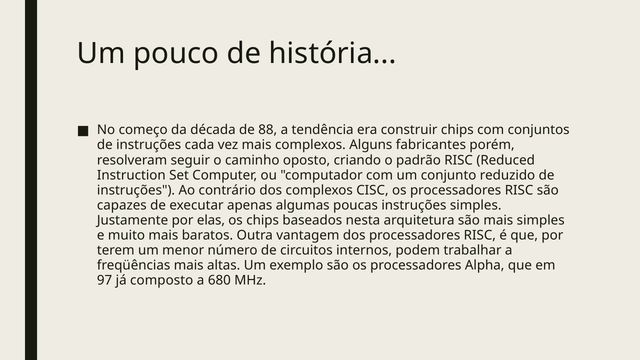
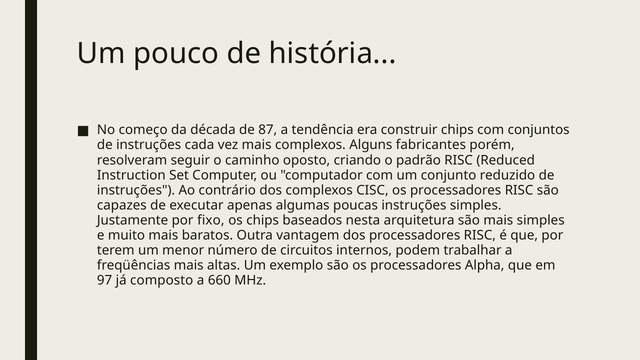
88: 88 -> 87
elas: elas -> fixo
680: 680 -> 660
